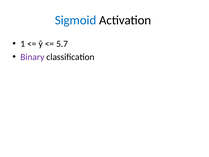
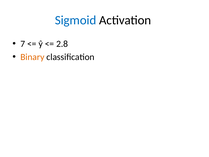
1: 1 -> 7
5.7: 5.7 -> 2.8
Binary colour: purple -> orange
